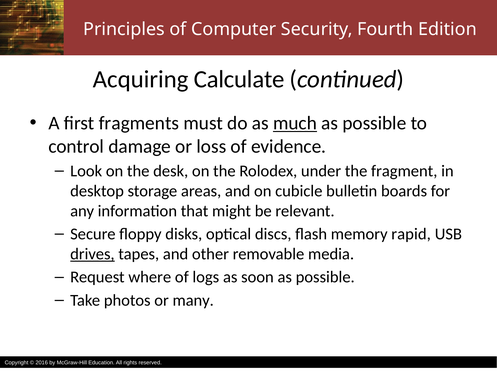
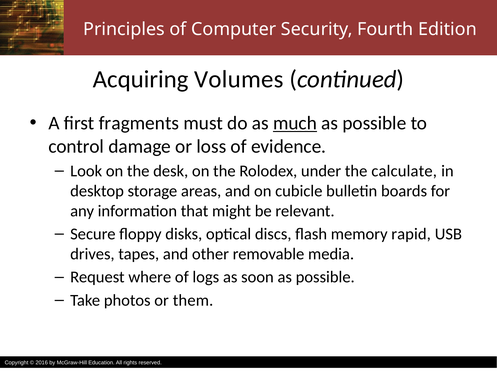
Calculate: Calculate -> Volumes
fragment: fragment -> calculate
drives underline: present -> none
many: many -> them
